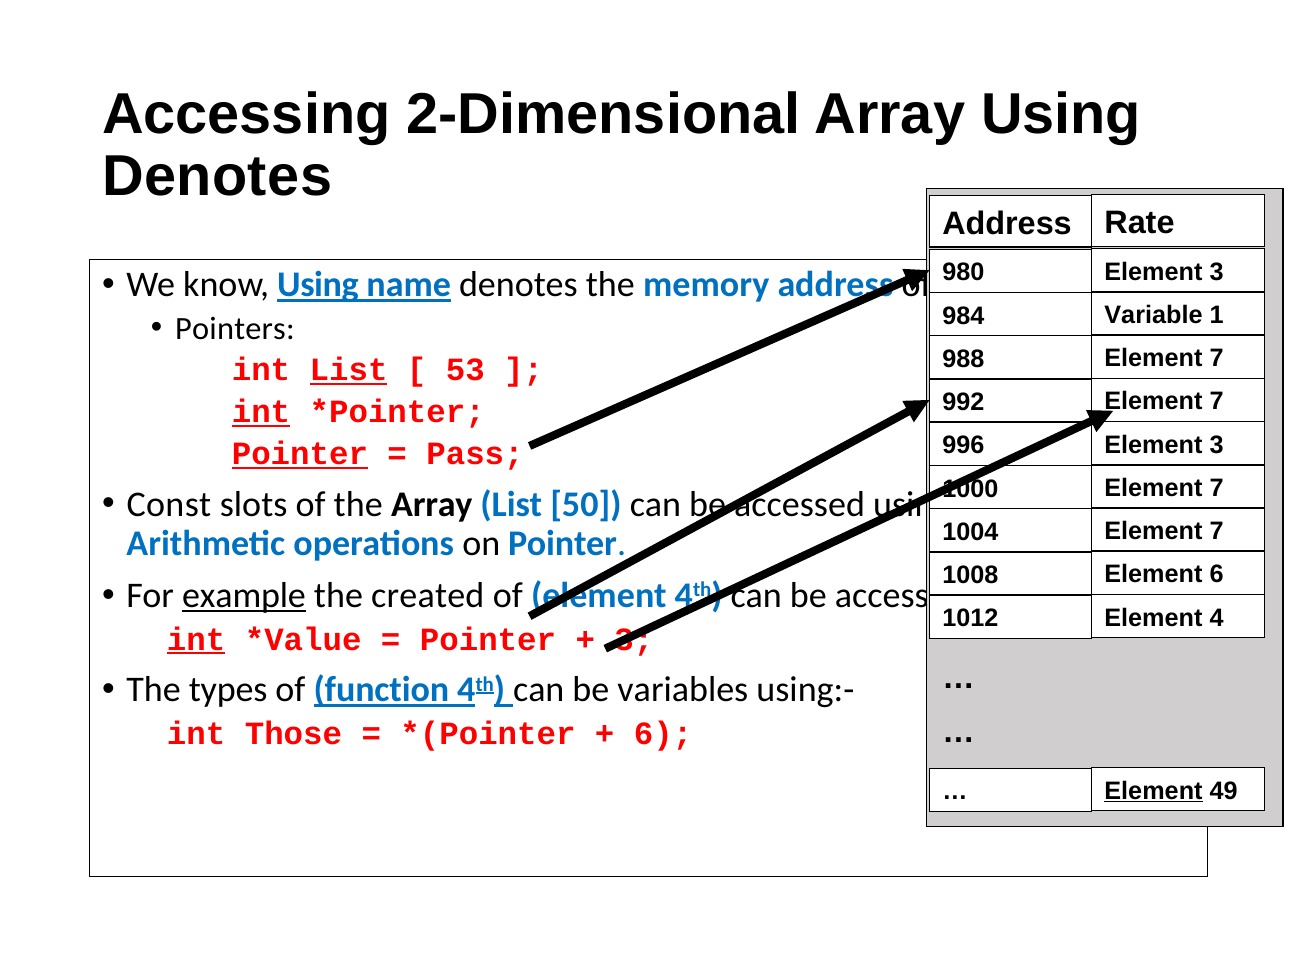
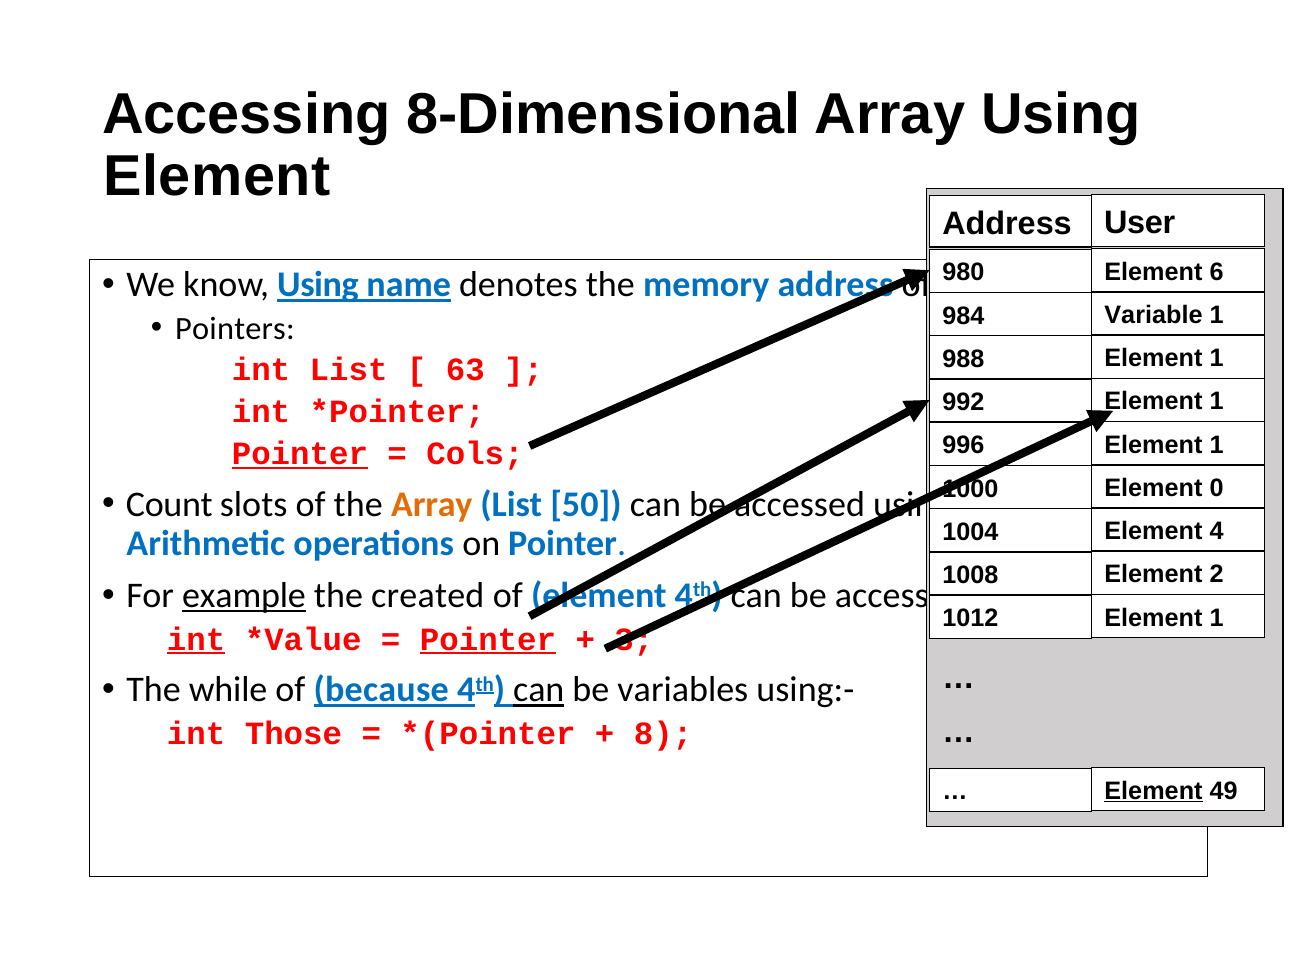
2-Dimensional: 2-Dimensional -> 8-Dimensional
Denotes at (217, 177): Denotes -> Element
Rate: Rate -> User
3 at (1217, 272): 3 -> 6
988 Element 7: 7 -> 1
List at (349, 370) underline: present -> none
53: 53 -> 63
992 Element 7: 7 -> 1
int at (261, 412) underline: present -> none
3 at (1217, 445): 3 -> 1
Pass: Pass -> Cols
7 at (1217, 488): 7 -> 0
Const: Const -> Count
Array at (432, 504) colour: black -> orange
7 at (1217, 531): 7 -> 4
Element 6: 6 -> 2
4 at (1217, 618): 4 -> 1
Pointer at (488, 639) underline: none -> present
types: types -> while
function: function -> because
can at (539, 690) underline: none -> present
6 at (663, 733): 6 -> 8
